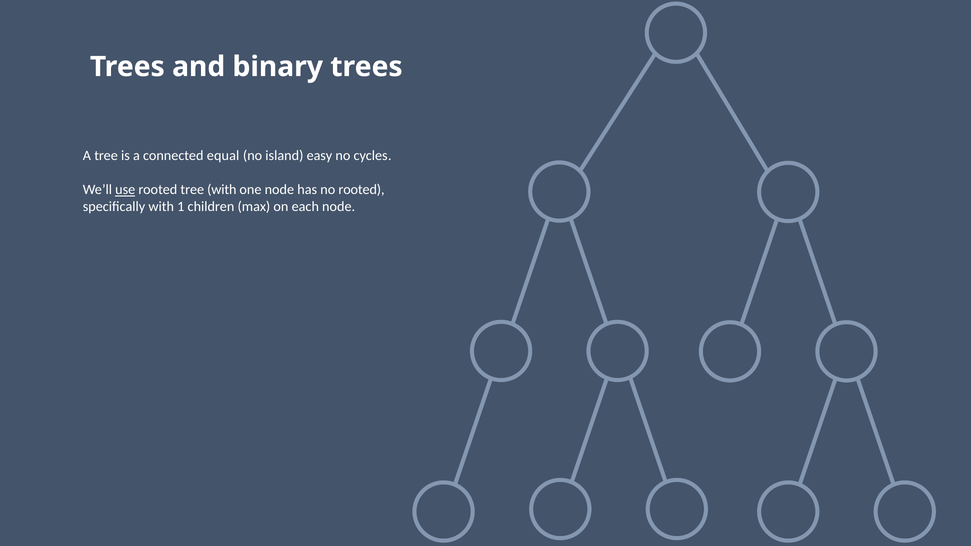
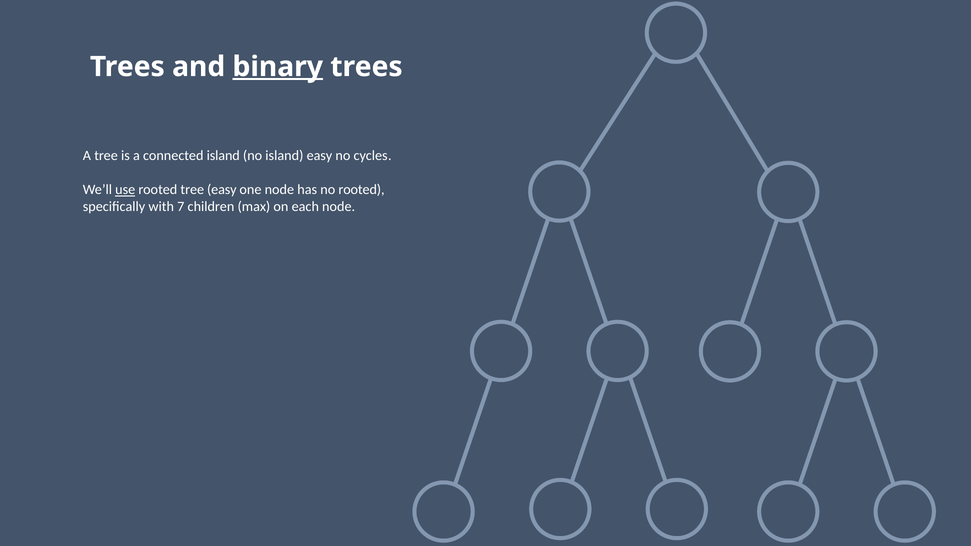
binary underline: none -> present
connected equal: equal -> island
tree with: with -> easy
1: 1 -> 7
